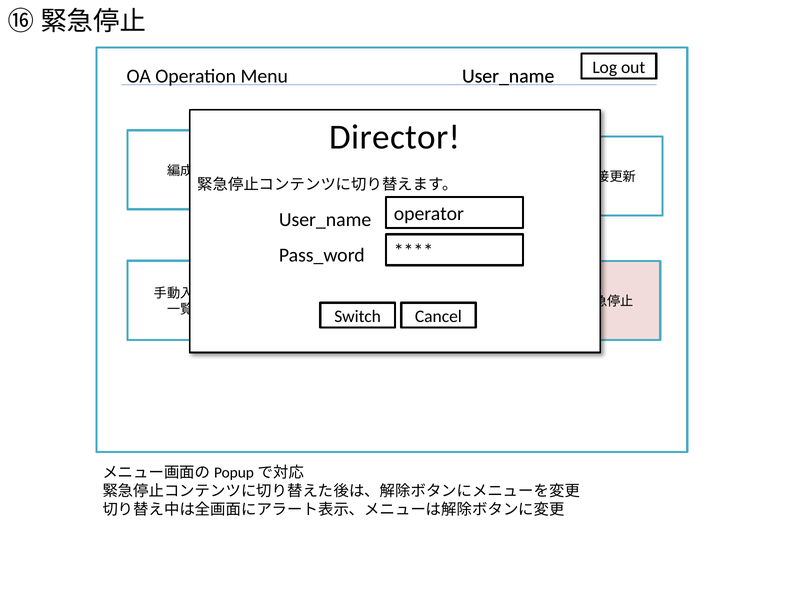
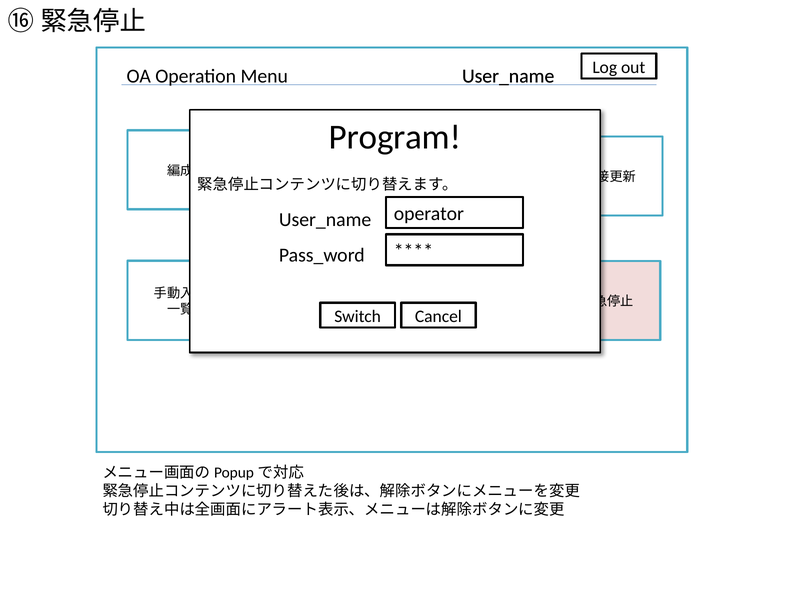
Director: Director -> Program
